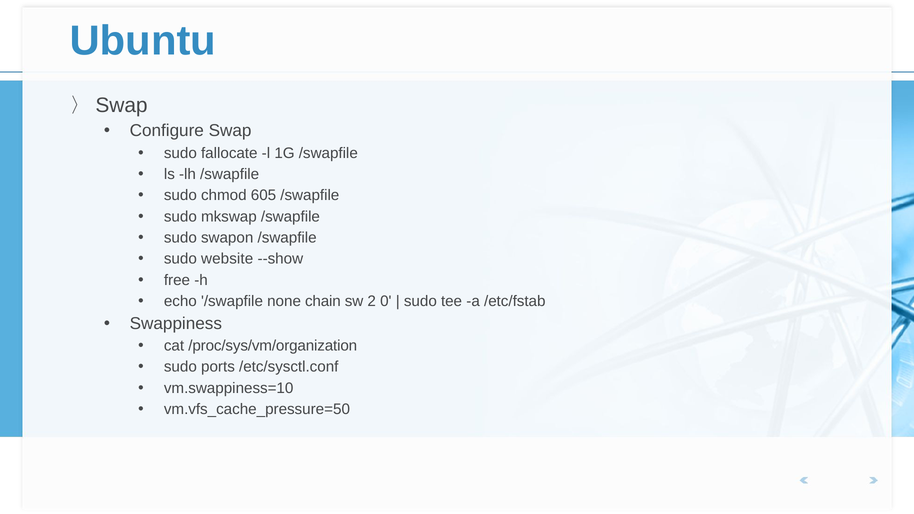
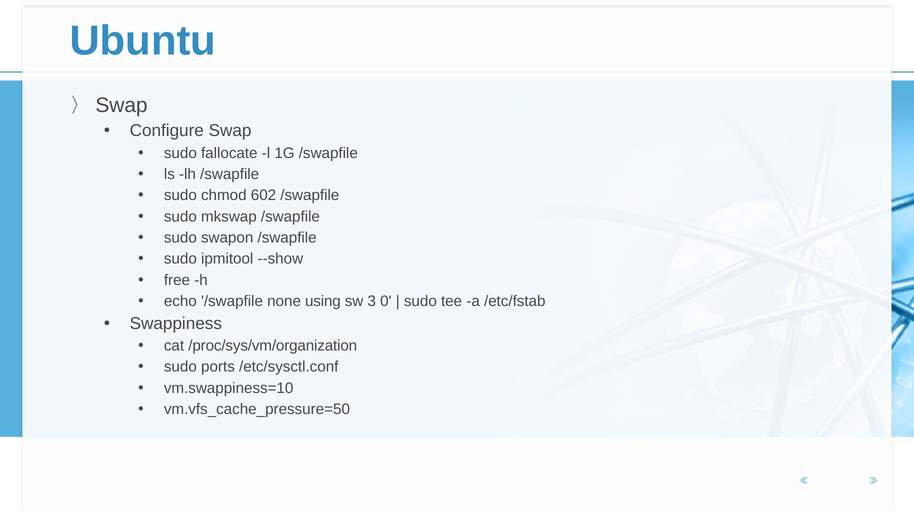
605: 605 -> 602
website: website -> ipmitool
chain: chain -> using
2: 2 -> 3
